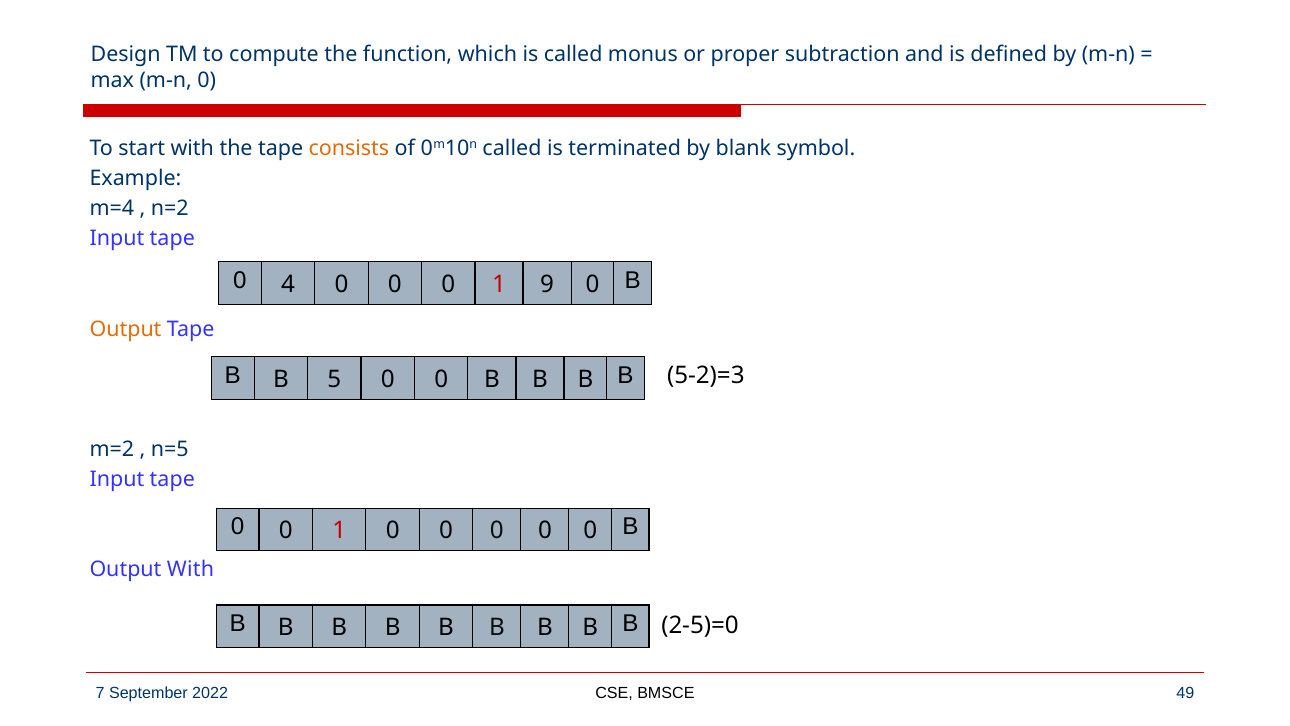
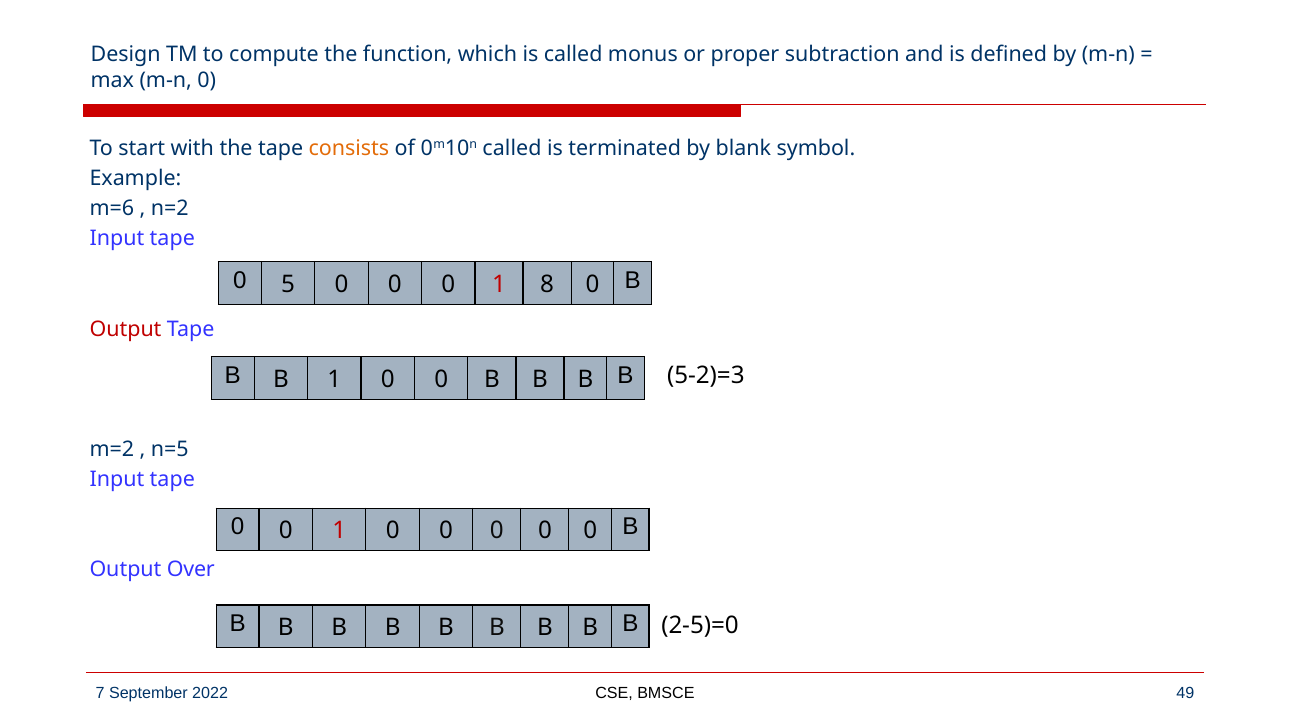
m=4: m=4 -> m=6
4: 4 -> 5
9: 9 -> 8
Output at (126, 329) colour: orange -> red
B 5: 5 -> 1
Output With: With -> Over
